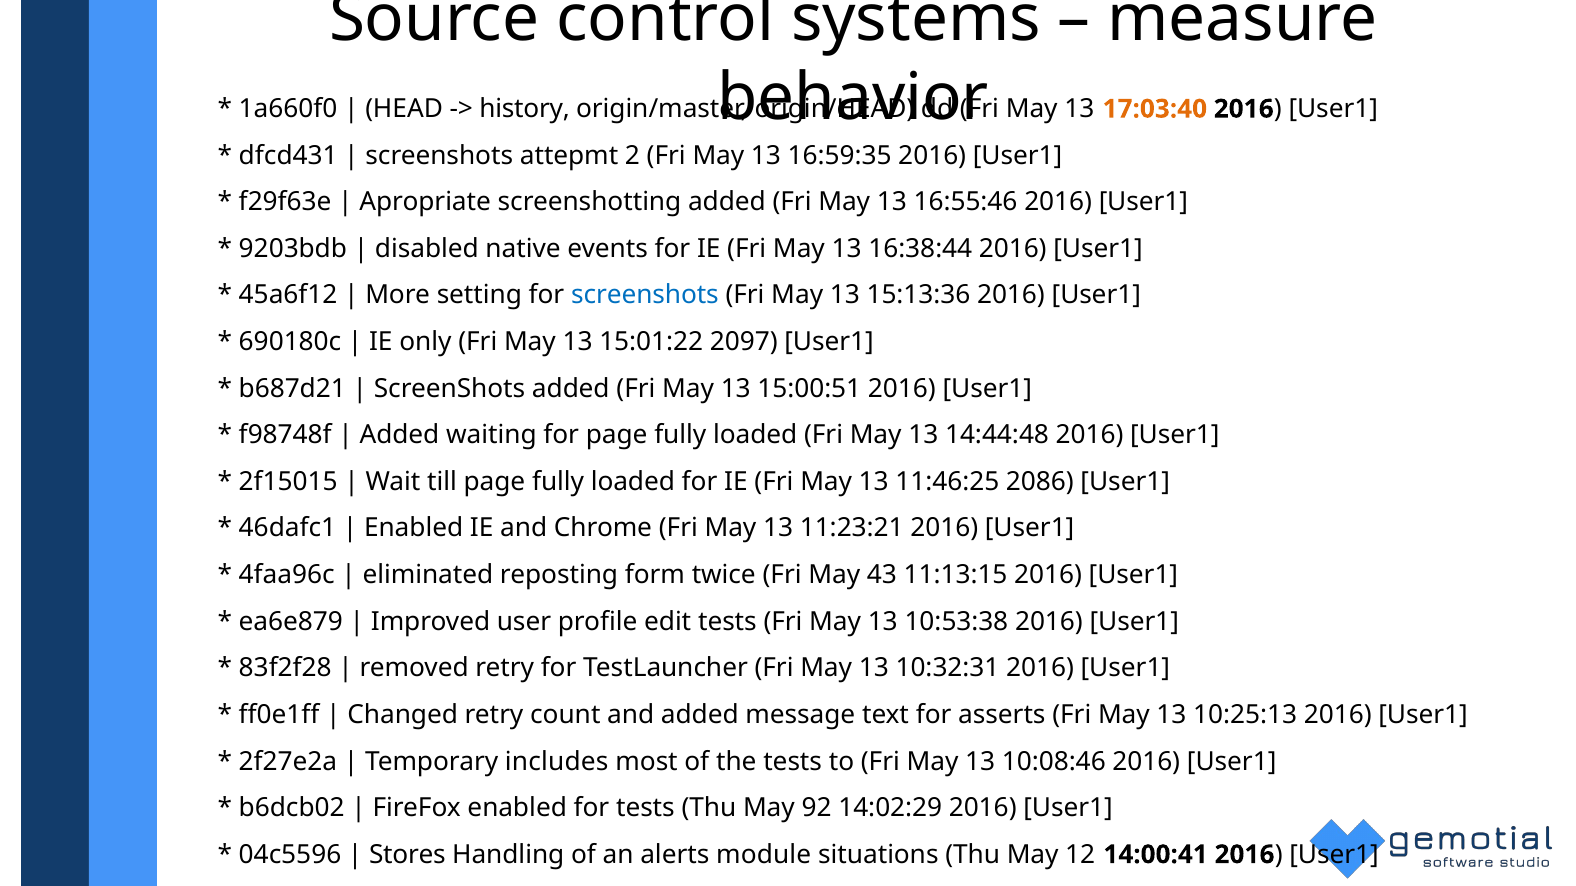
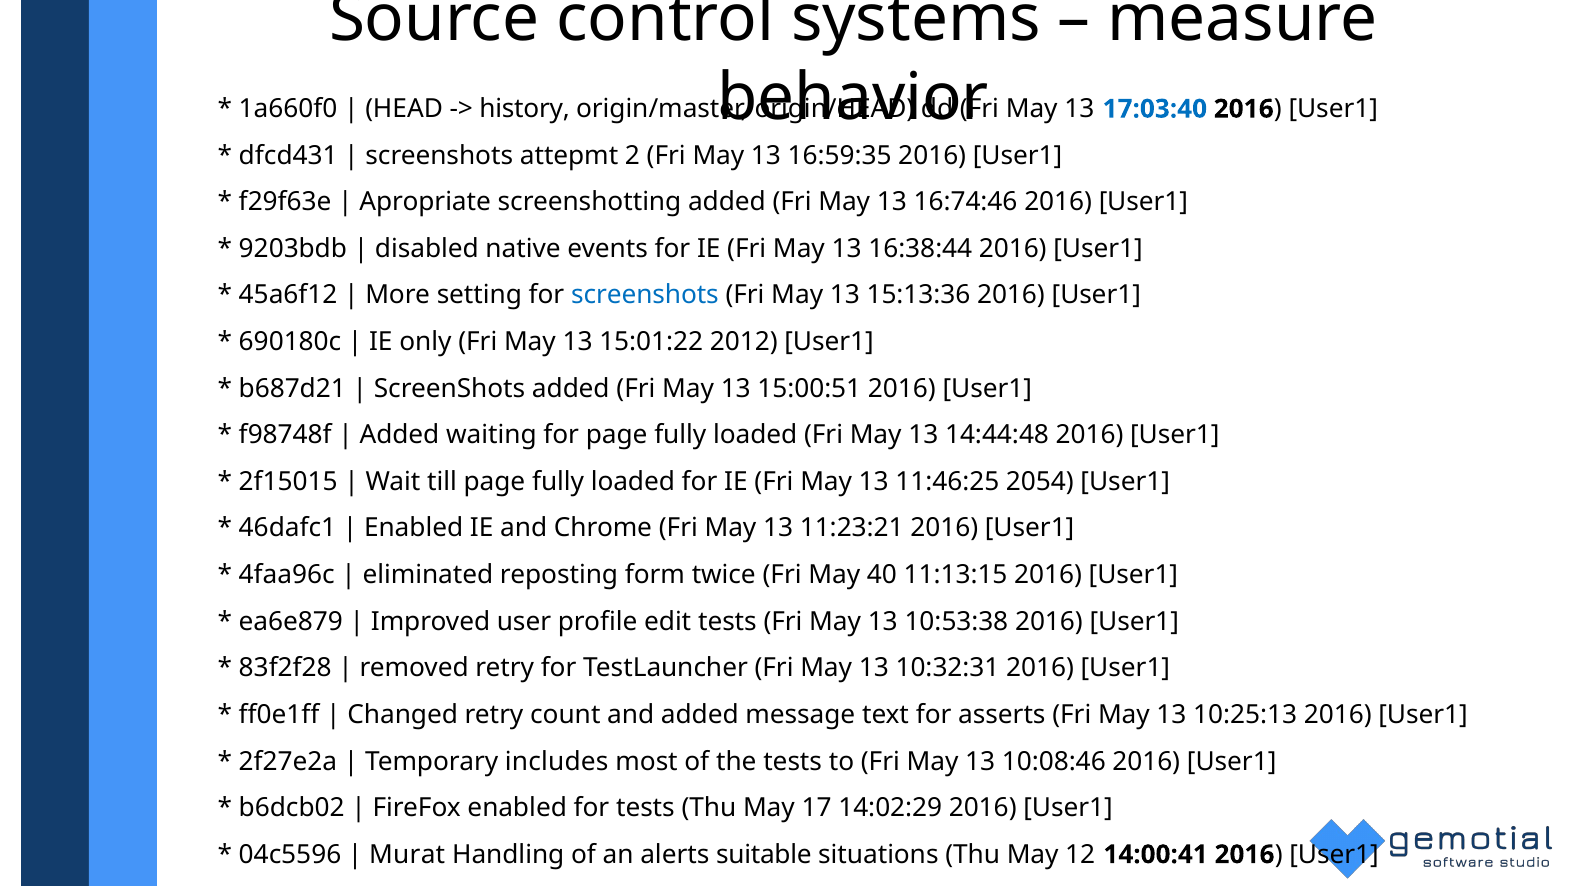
17:03:40 colour: orange -> blue
16:55:46: 16:55:46 -> 16:74:46
2097: 2097 -> 2012
2086: 2086 -> 2054
43: 43 -> 40
92: 92 -> 17
Stores: Stores -> Murat
module: module -> suitable
